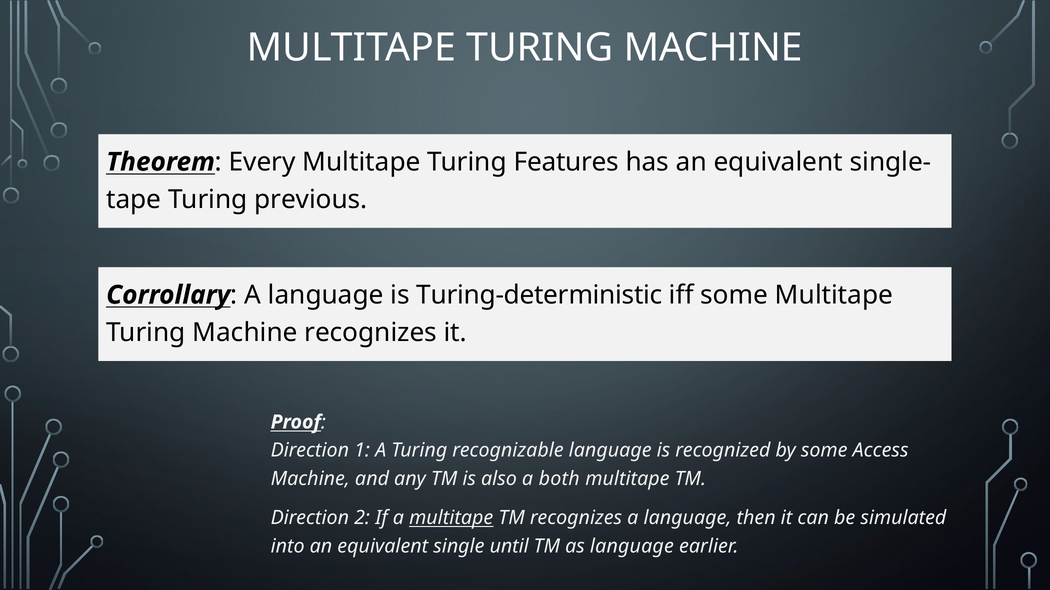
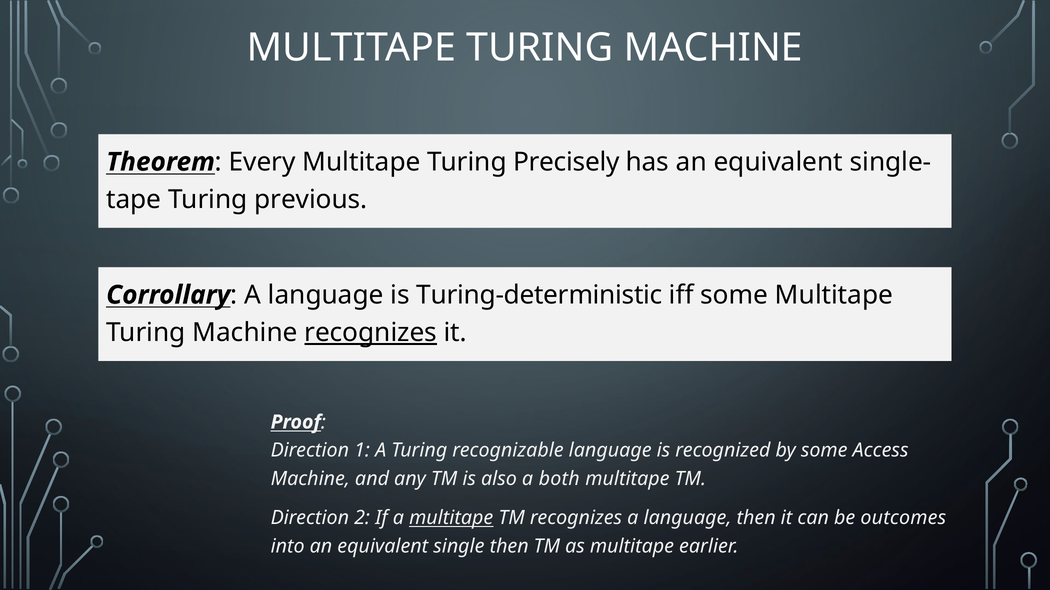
Features: Features -> Precisely
recognizes at (371, 333) underline: none -> present
simulated: simulated -> outcomes
single until: until -> then
as language: language -> multitape
